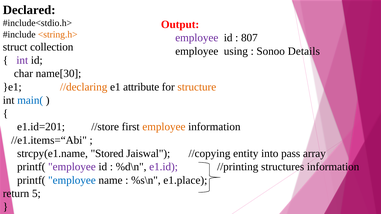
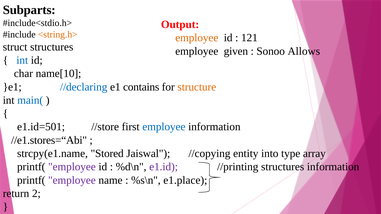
Declared: Declared -> Subparts
employee at (197, 38) colour: purple -> orange
807: 807 -> 121
struct collection: collection -> structures
using: using -> given
Details: Details -> Allows
int at (22, 60) colour: purple -> blue
name[30: name[30 -> name[10
//declaring colour: orange -> blue
attribute: attribute -> contains
e1.id=201: e1.id=201 -> e1.id=501
employee at (164, 127) colour: orange -> blue
//e1.items=“Abi: //e1.items=“Abi -> //e1.stores=“Abi
pass: pass -> type
employee at (72, 180) colour: blue -> purple
5: 5 -> 2
